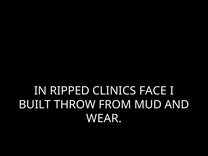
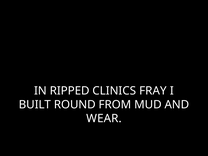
FACE: FACE -> FRAY
THROW: THROW -> ROUND
